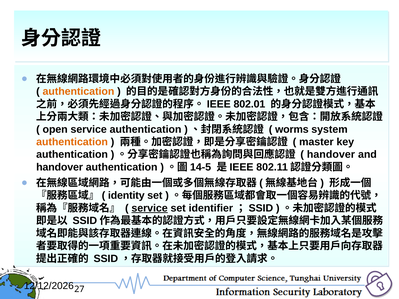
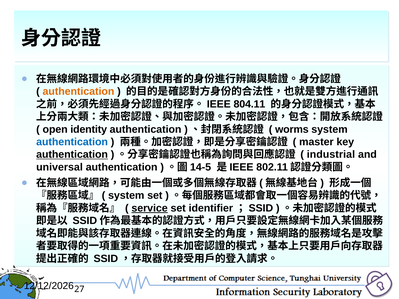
802.01: 802.01 -> 804.11
open service: service -> identity
authentication at (72, 142) colour: orange -> blue
authentication at (72, 155) underline: none -> present
handover at (331, 155): handover -> industrial
handover at (60, 167): handover -> universal
identity at (126, 196): identity -> system
